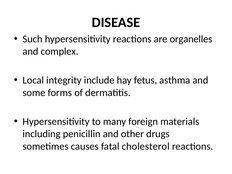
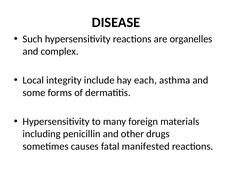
fetus: fetus -> each
cholesterol: cholesterol -> manifested
